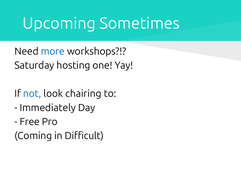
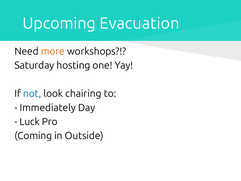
Sometimes: Sometimes -> Evacuation
more colour: blue -> orange
Free: Free -> Luck
Difficult: Difficult -> Outside
